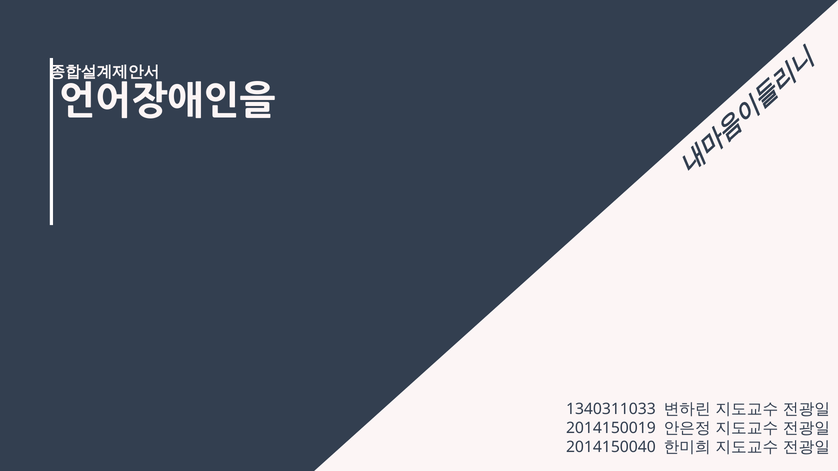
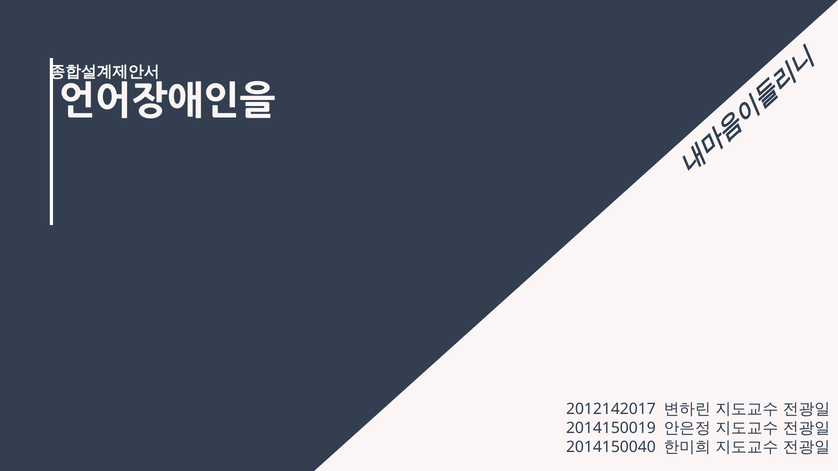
1340311033: 1340311033 -> 2012142017
